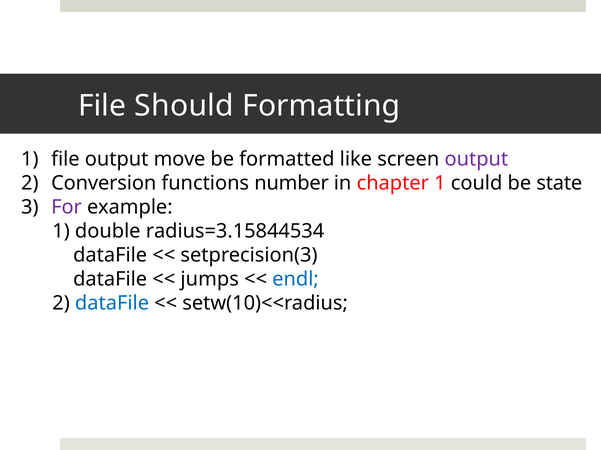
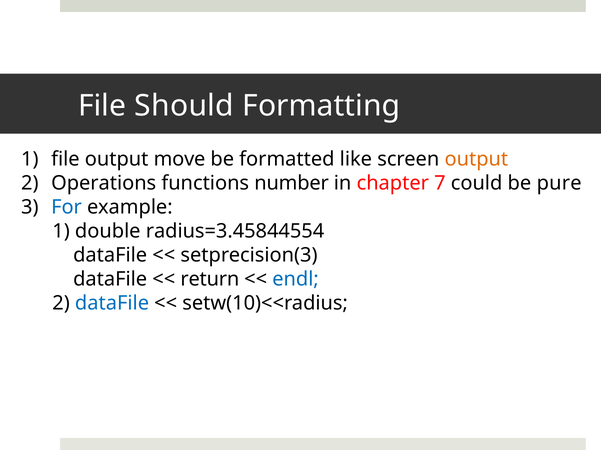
output at (476, 159) colour: purple -> orange
Conversion: Conversion -> Operations
chapter 1: 1 -> 7
state: state -> pure
For colour: purple -> blue
radius=3.15844534: radius=3.15844534 -> radius=3.45844554
jumps: jumps -> return
